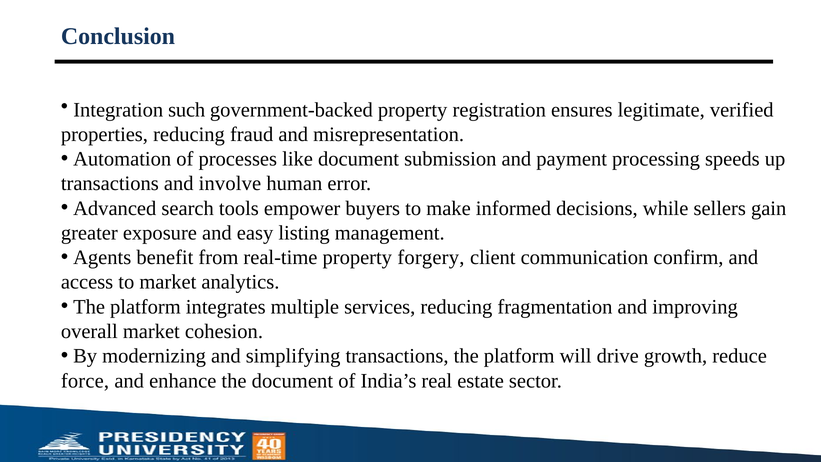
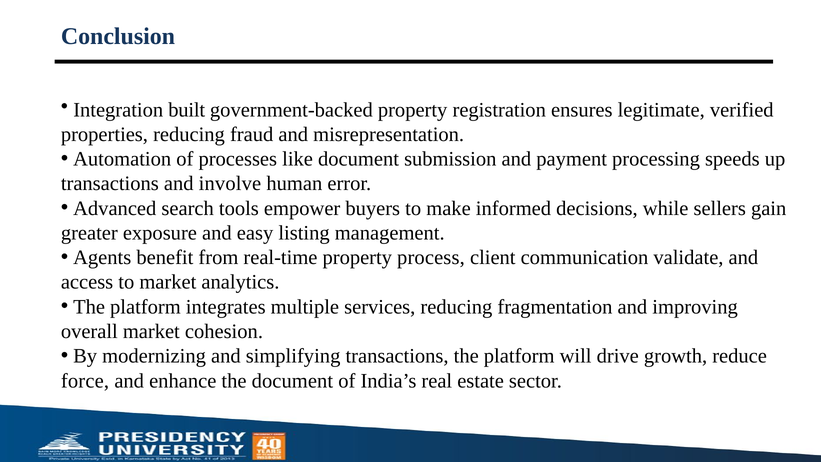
such: such -> built
forgery: forgery -> process
confirm: confirm -> validate
